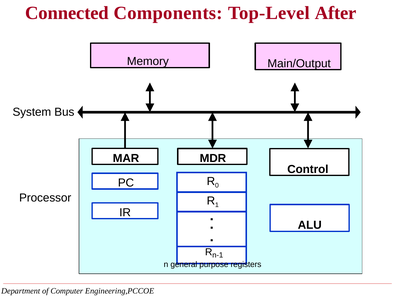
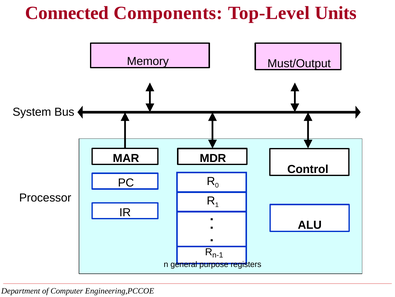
After: After -> Units
Main/Output: Main/Output -> Must/Output
